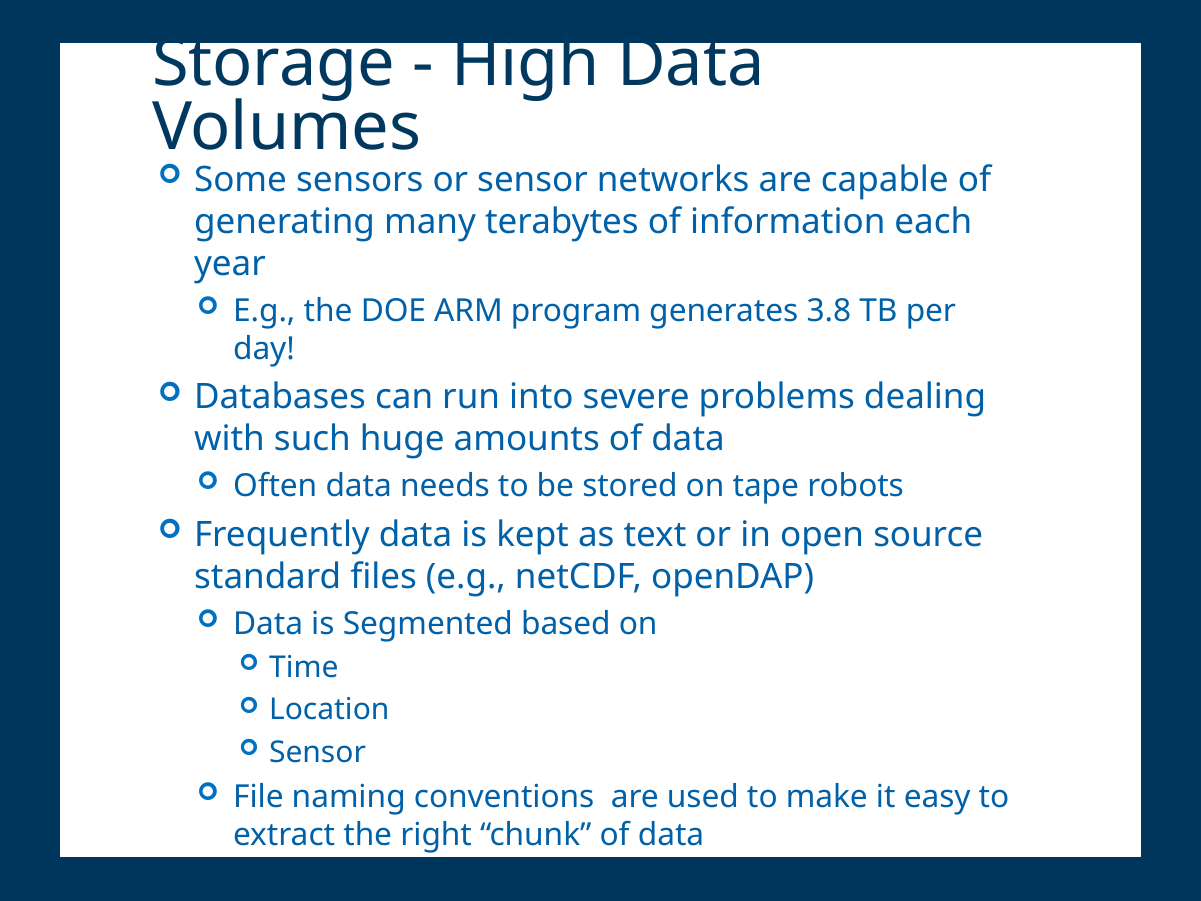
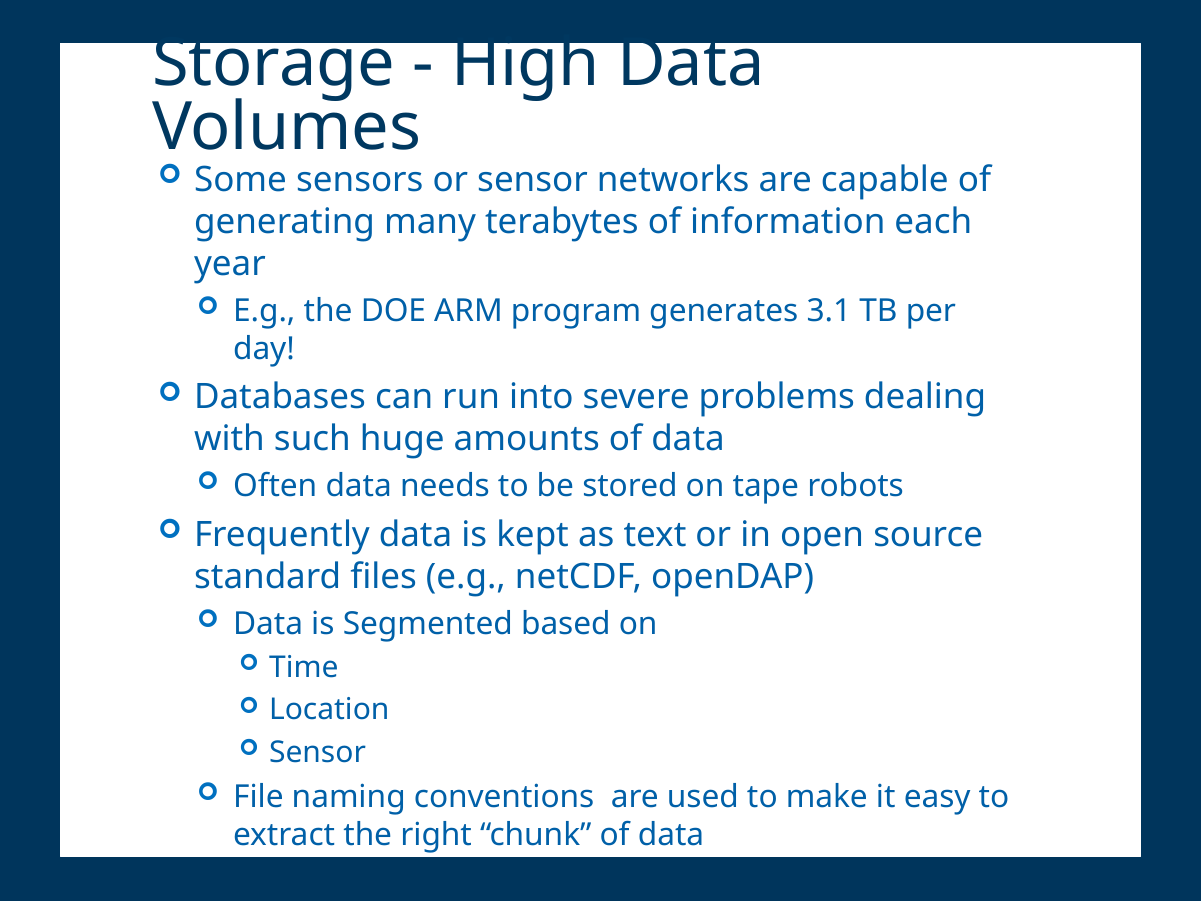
3.8: 3.8 -> 3.1
